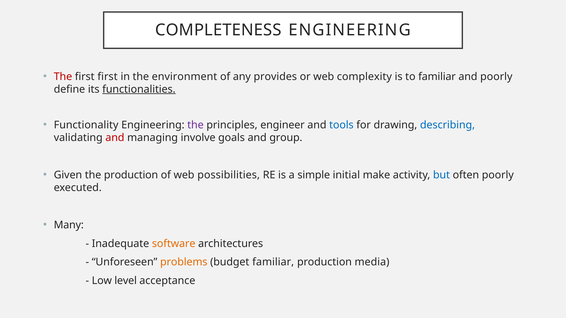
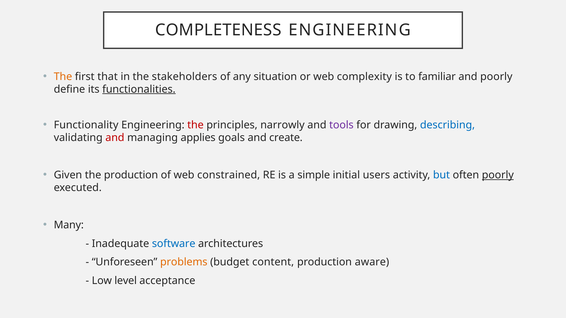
The at (63, 77) colour: red -> orange
first first: first -> that
environment: environment -> stakeholders
provides: provides -> situation
the at (195, 125) colour: purple -> red
engineer: engineer -> narrowly
tools colour: blue -> purple
involve: involve -> applies
group: group -> create
possibilities: possibilities -> constrained
make: make -> users
poorly at (498, 175) underline: none -> present
software colour: orange -> blue
budget familiar: familiar -> content
media: media -> aware
